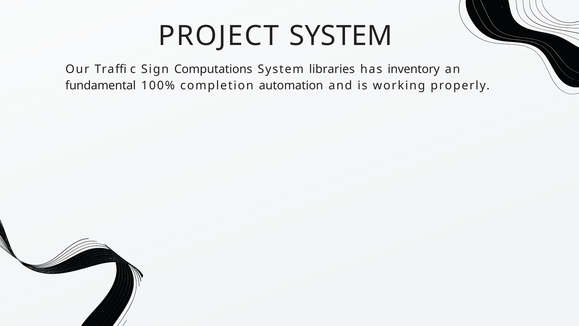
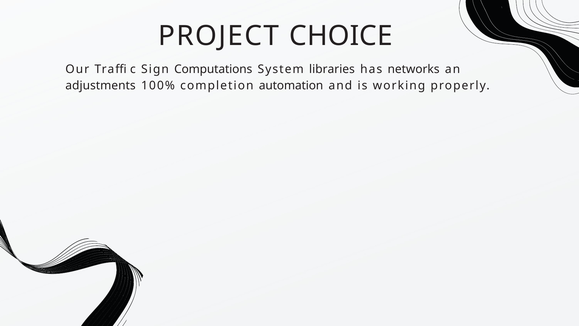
PROJECT SYSTEM: SYSTEM -> CHOICE
inventory: inventory -> networks
fundamental: fundamental -> adjustments
